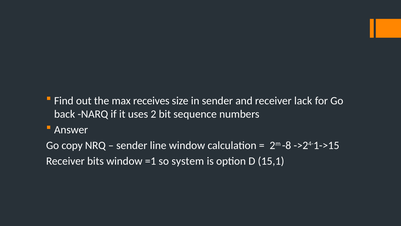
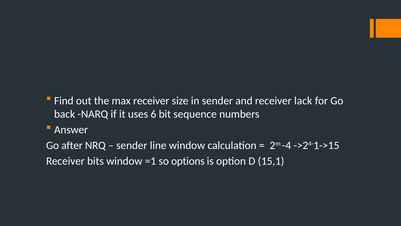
max receives: receives -> receiver
2: 2 -> 6
copy: copy -> after
-8: -8 -> -4
system: system -> options
